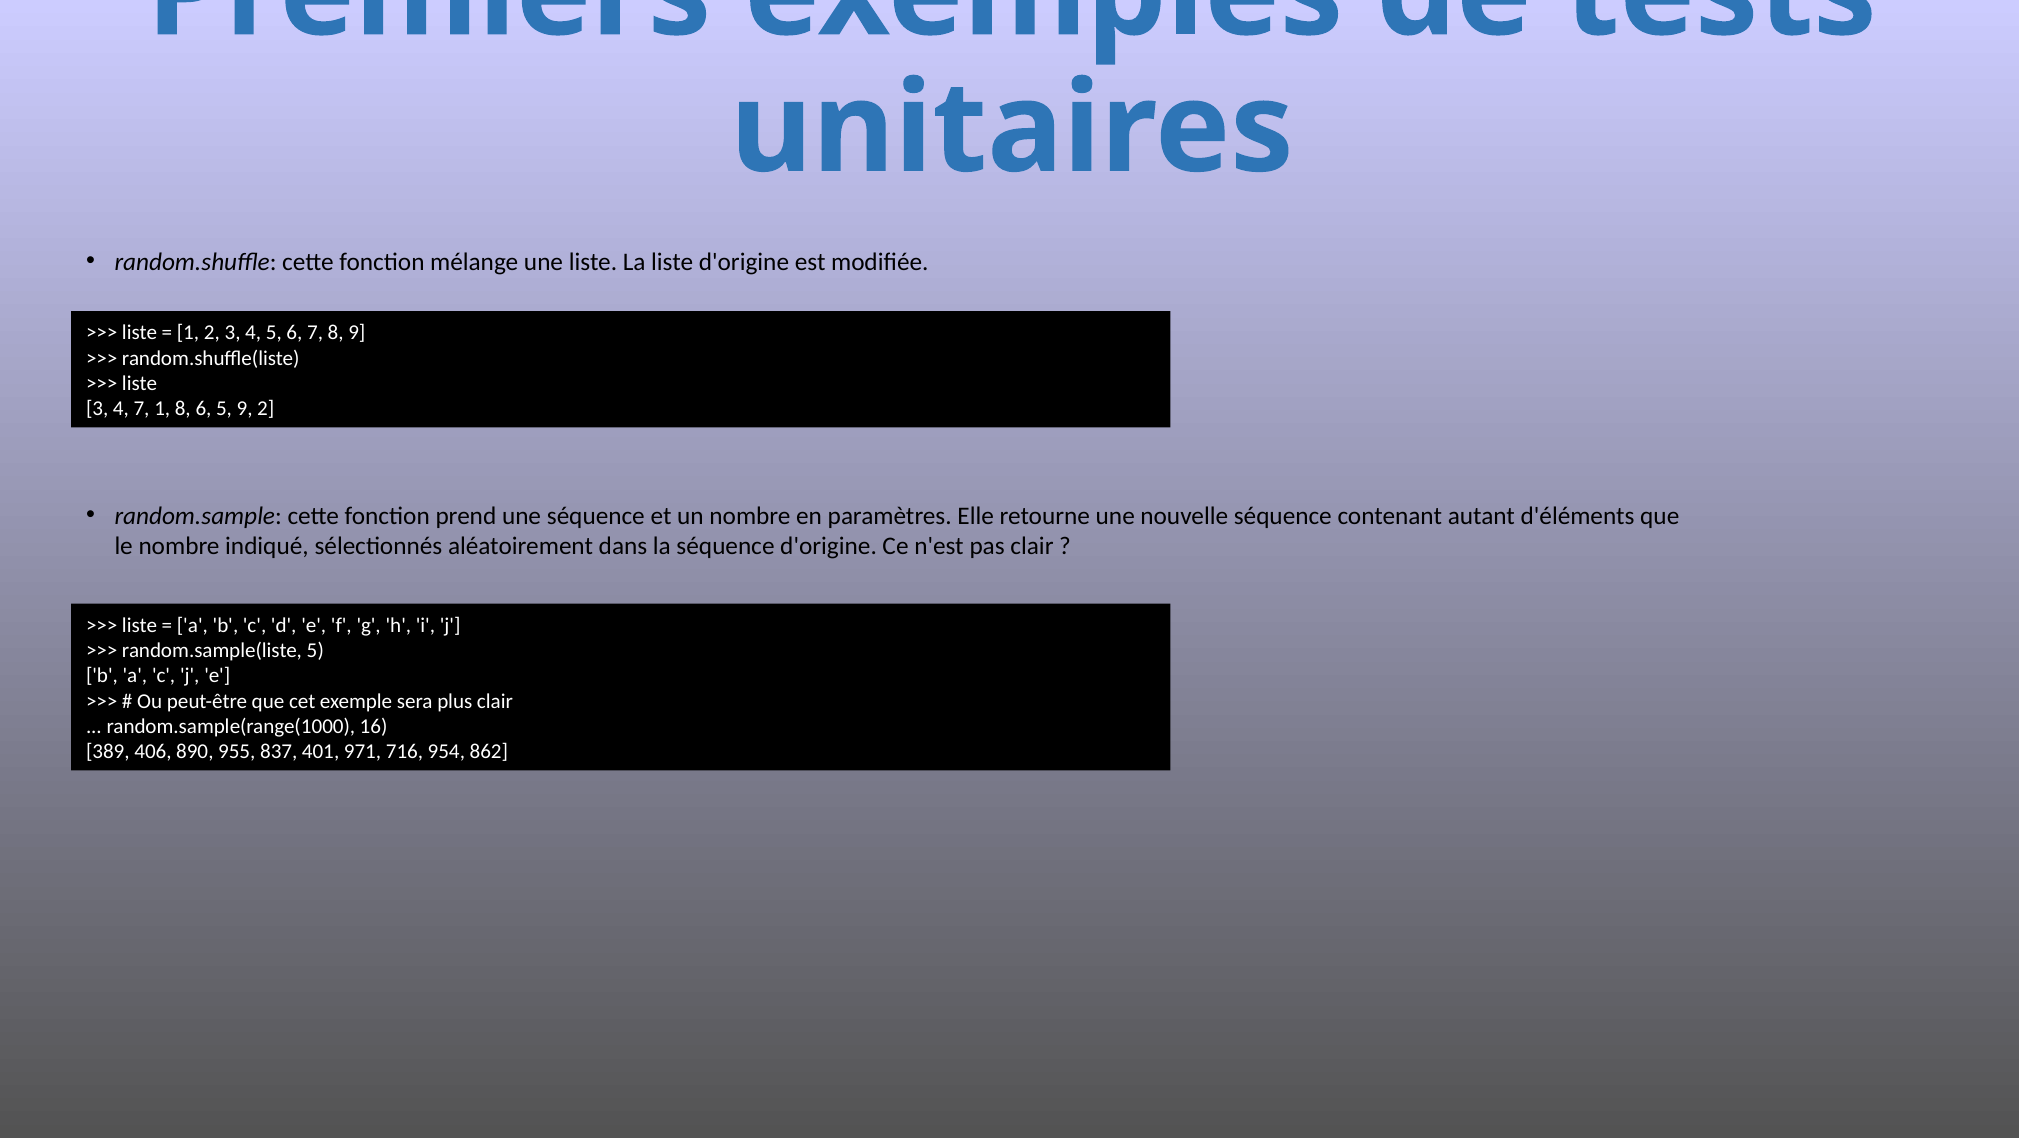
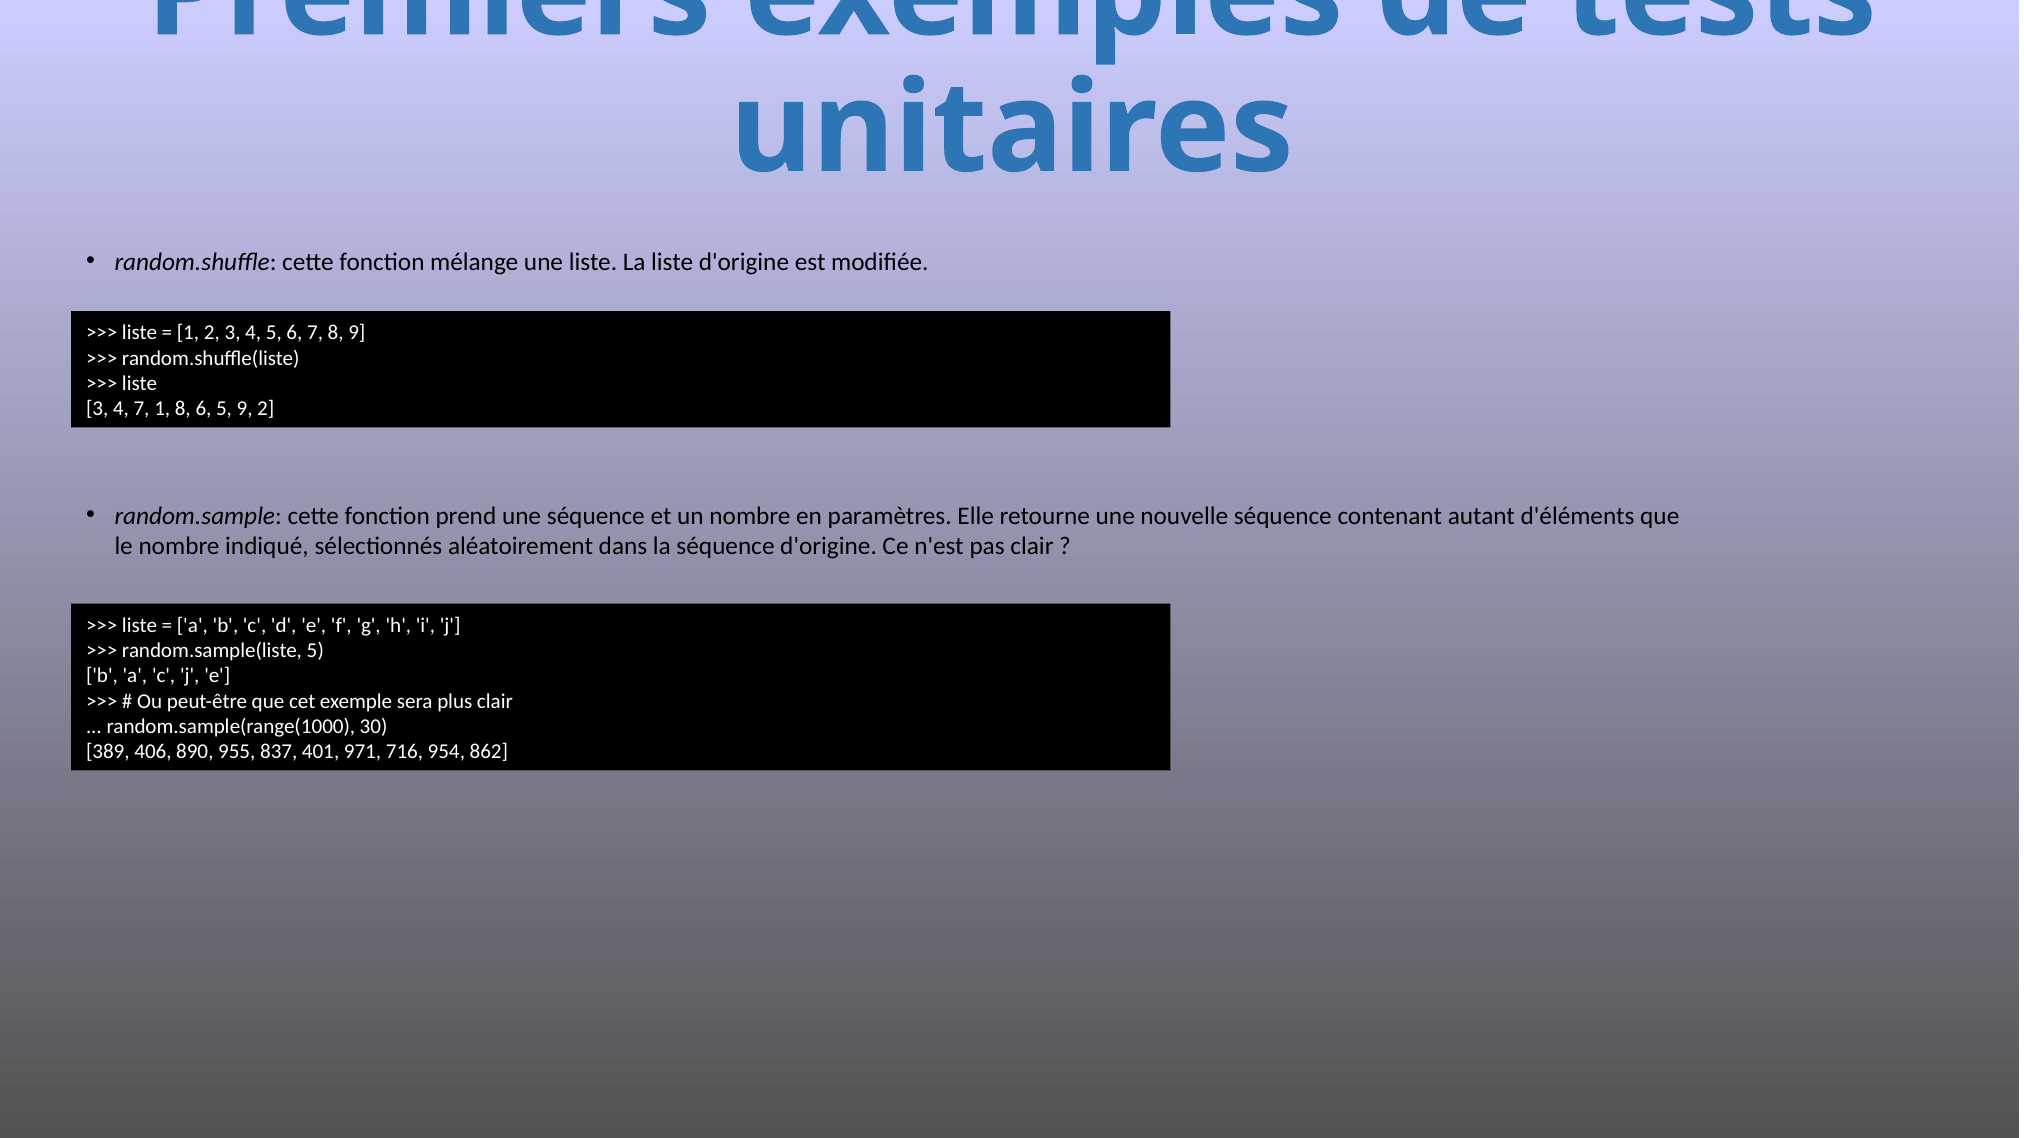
16: 16 -> 30
